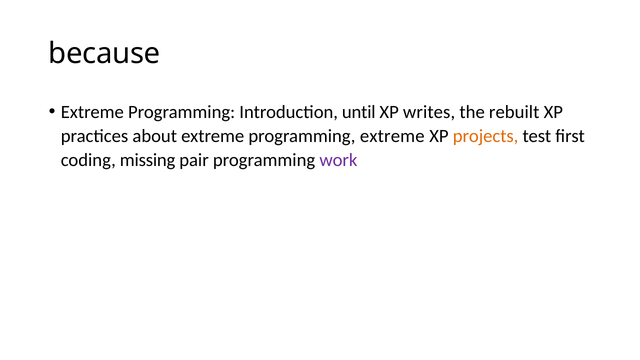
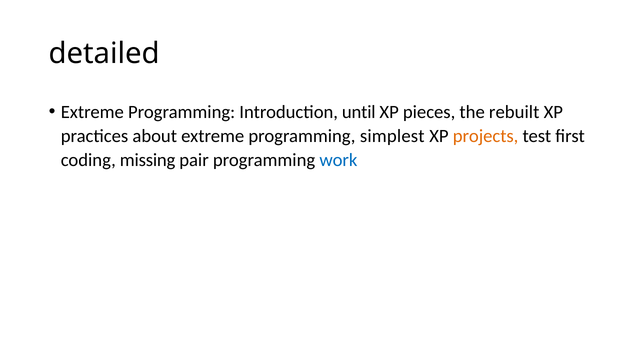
because: because -> detailed
writes: writes -> pieces
programming extreme: extreme -> simplest
work colour: purple -> blue
